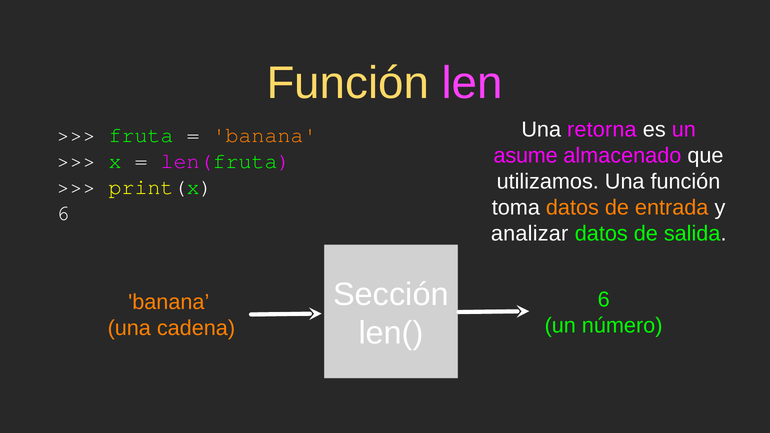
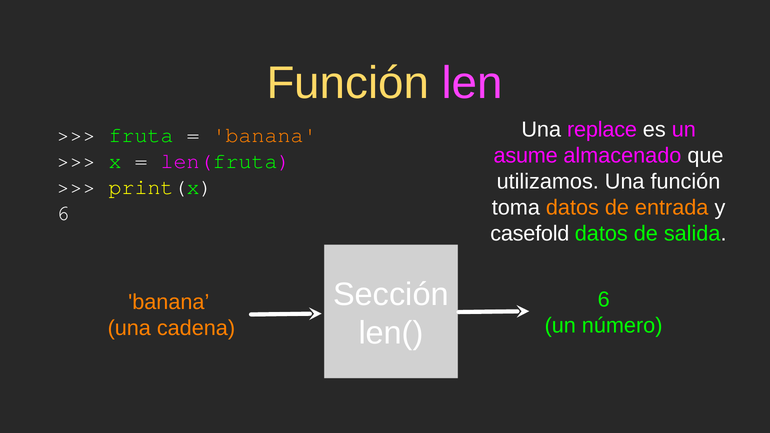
retorna: retorna -> replace
analizar: analizar -> casefold
